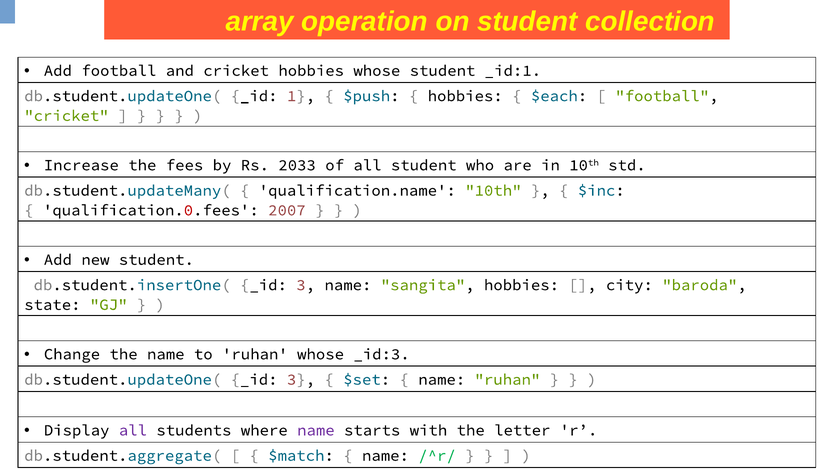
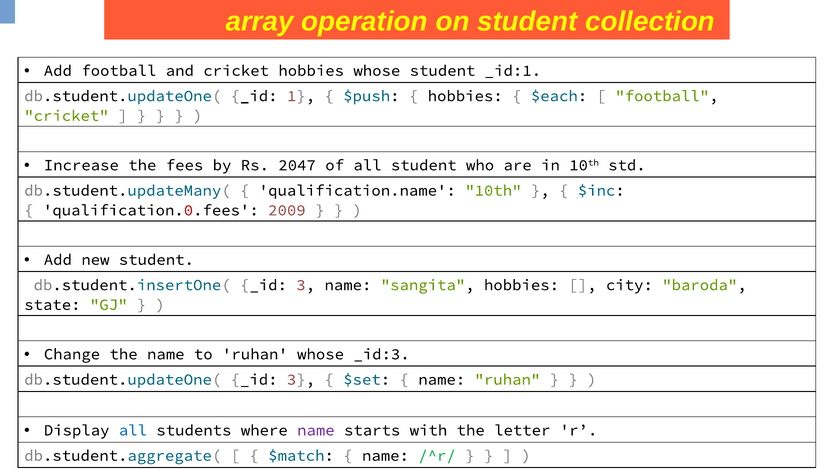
2033: 2033 -> 2047
2007: 2007 -> 2009
all at (133, 430) colour: purple -> blue
